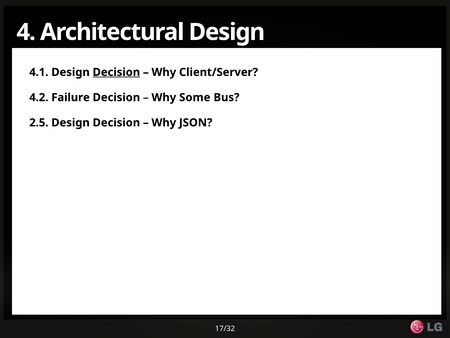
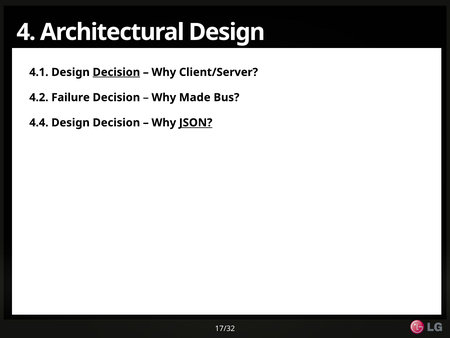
Some: Some -> Made
2.5: 2.5 -> 4.4
JSON underline: none -> present
